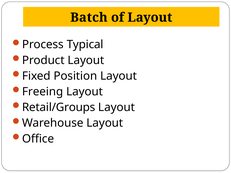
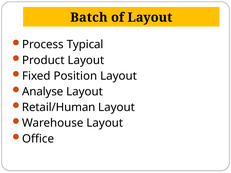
Freeing: Freeing -> Analyse
Retail/Groups: Retail/Groups -> Retail/Human
